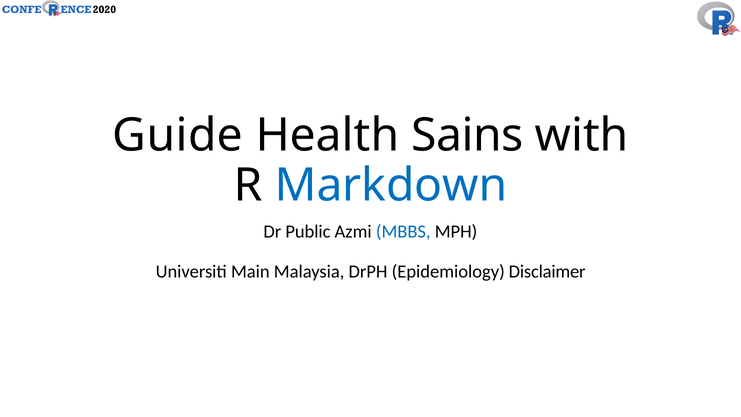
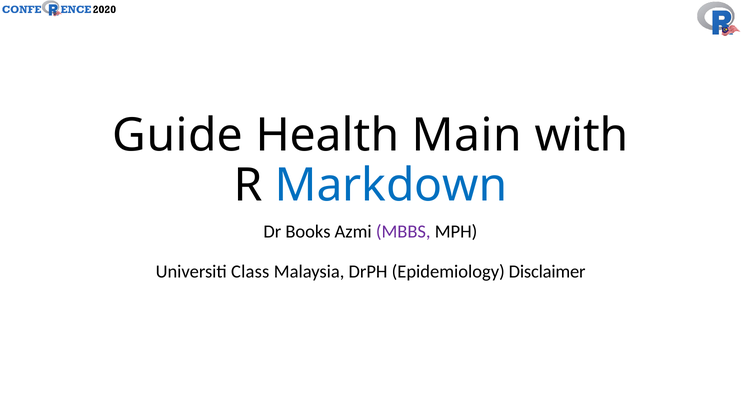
Sains: Sains -> Main
Public: Public -> Books
MBBS colour: blue -> purple
Main: Main -> Class
